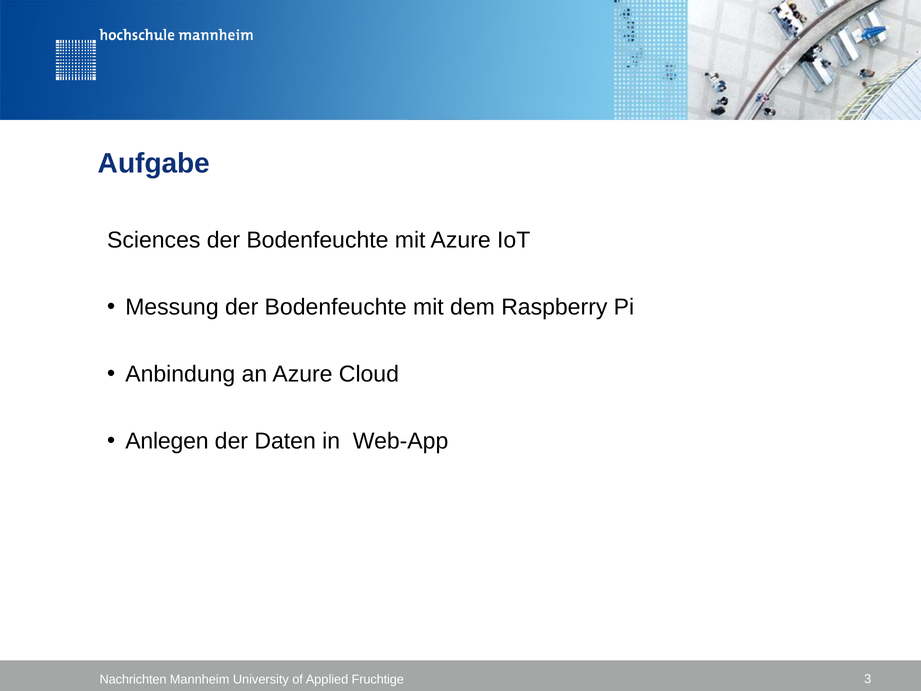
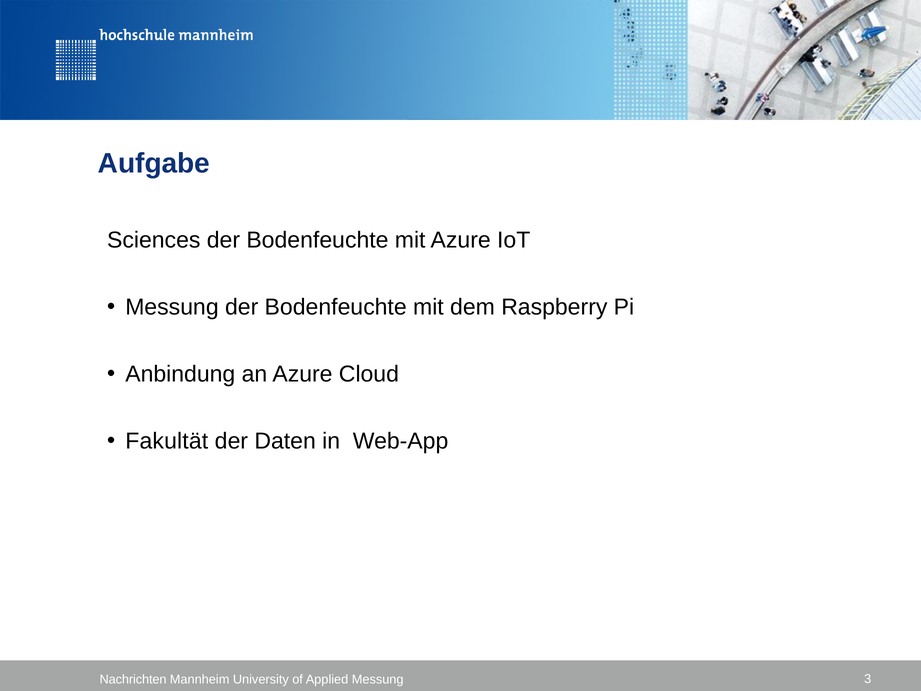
Anlegen: Anlegen -> Fakultät
Applied Fruchtige: Fruchtige -> Messung
